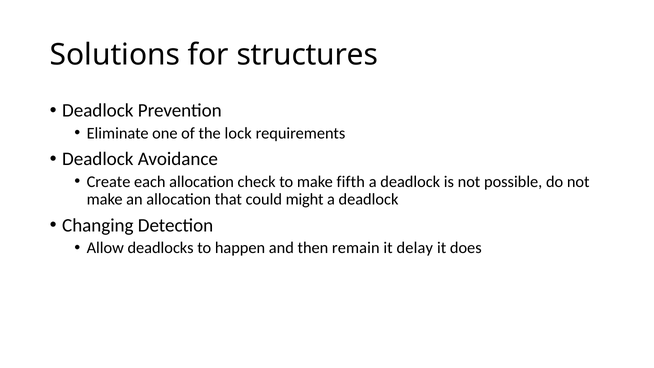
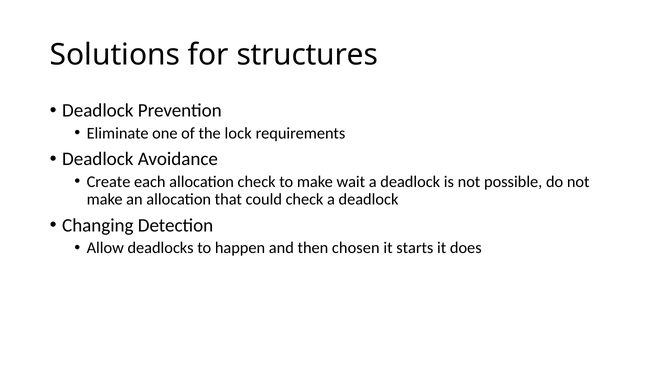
fifth: fifth -> wait
could might: might -> check
remain: remain -> chosen
delay: delay -> starts
